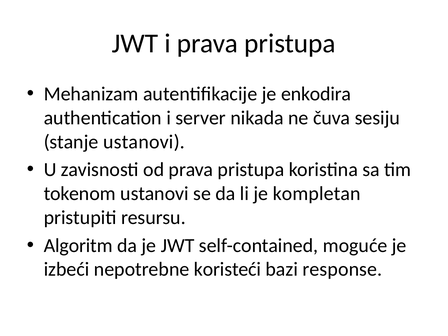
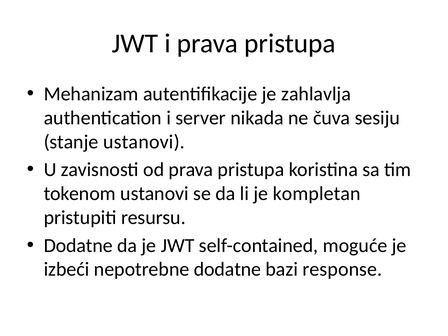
enkodira: enkodira -> zahlavlja
Algoritm at (78, 245): Algoritm -> Dodatne
nepotrebne koristeći: koristeći -> dodatne
